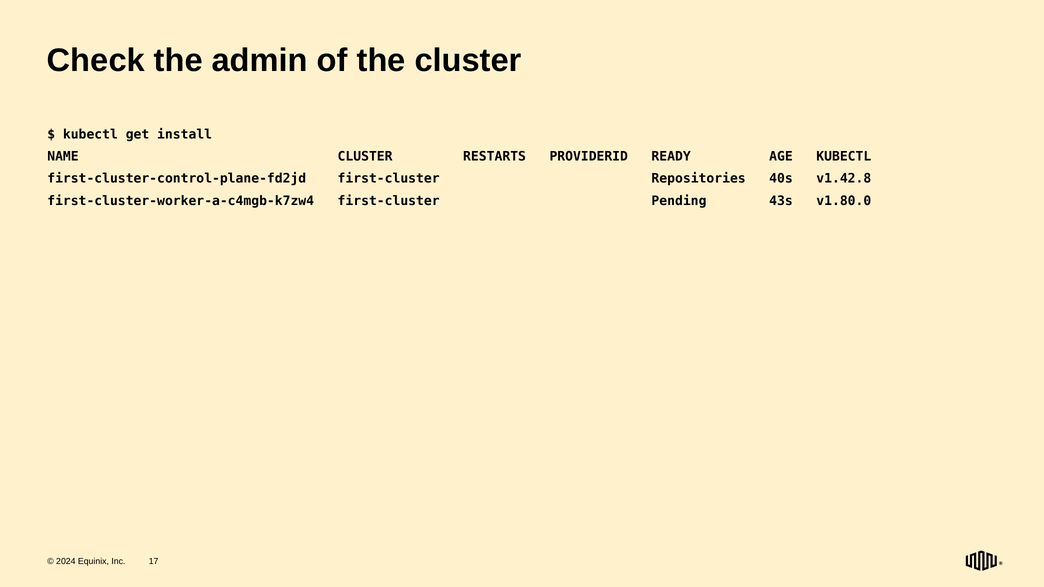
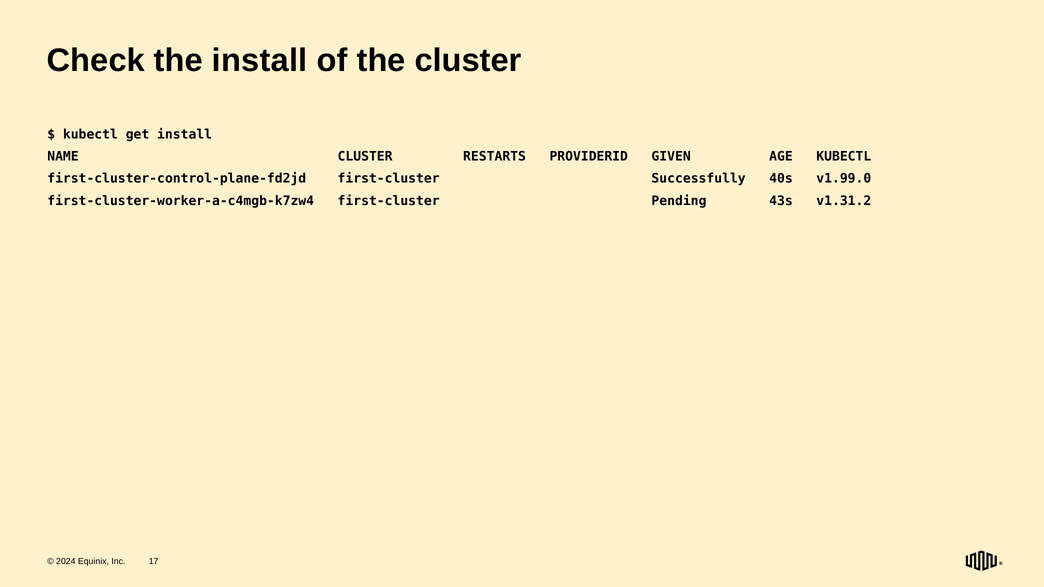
the admin: admin -> install
READY: READY -> GIVEN
Repositories: Repositories -> Successfully
v1.42.8: v1.42.8 -> v1.99.0
v1.80.0: v1.80.0 -> v1.31.2
